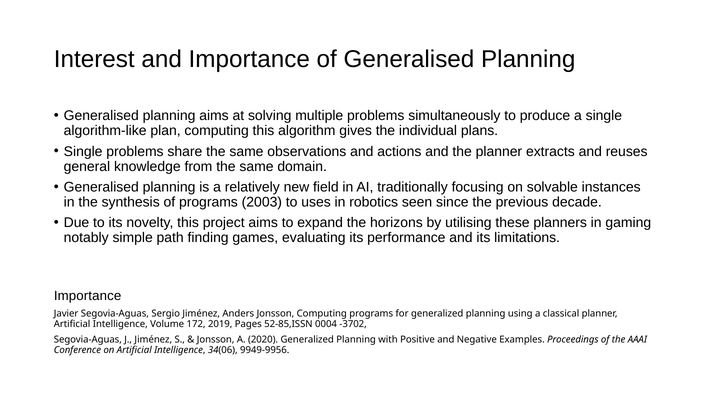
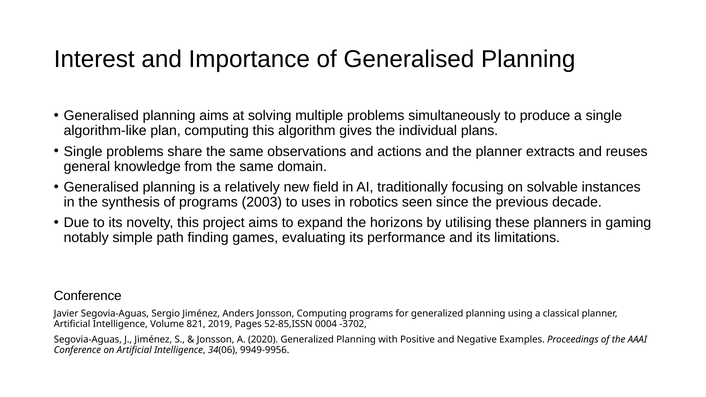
Importance at (88, 296): Importance -> Conference
172: 172 -> 821
